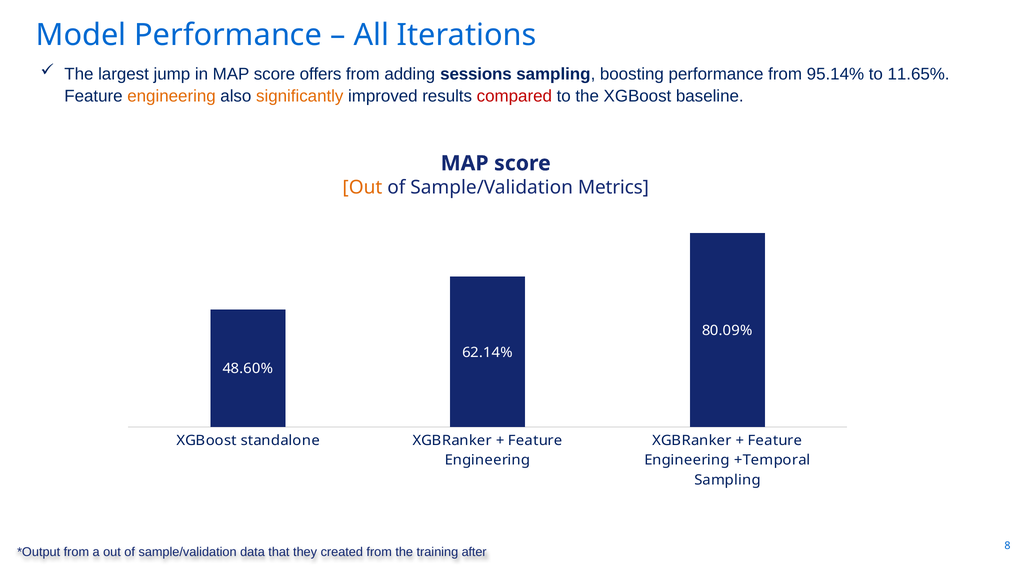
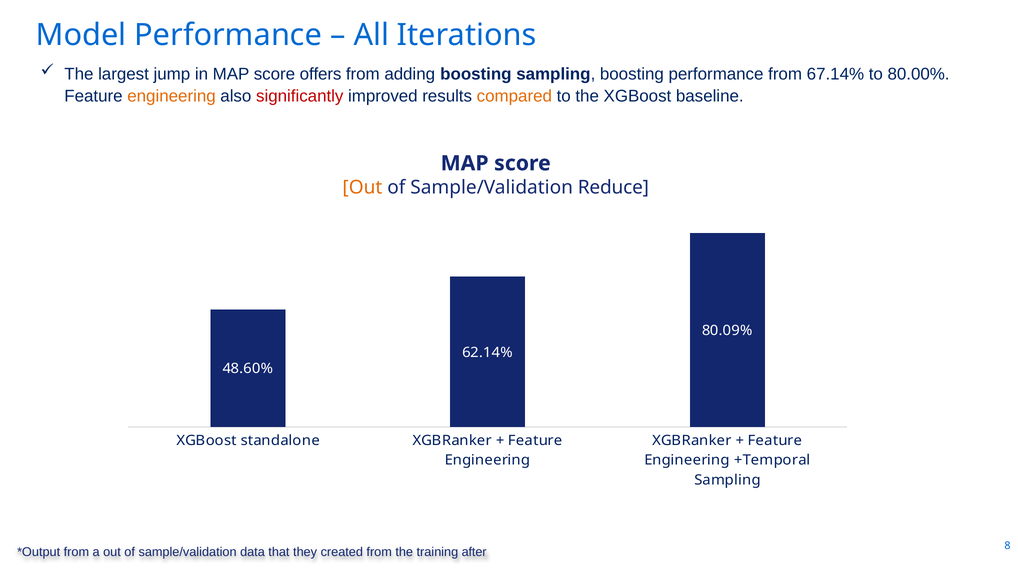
adding sessions: sessions -> boosting
95.14%: 95.14% -> 67.14%
11.65%: 11.65% -> 80.00%
significantly colour: orange -> red
compared colour: red -> orange
Metrics: Metrics -> Reduce
